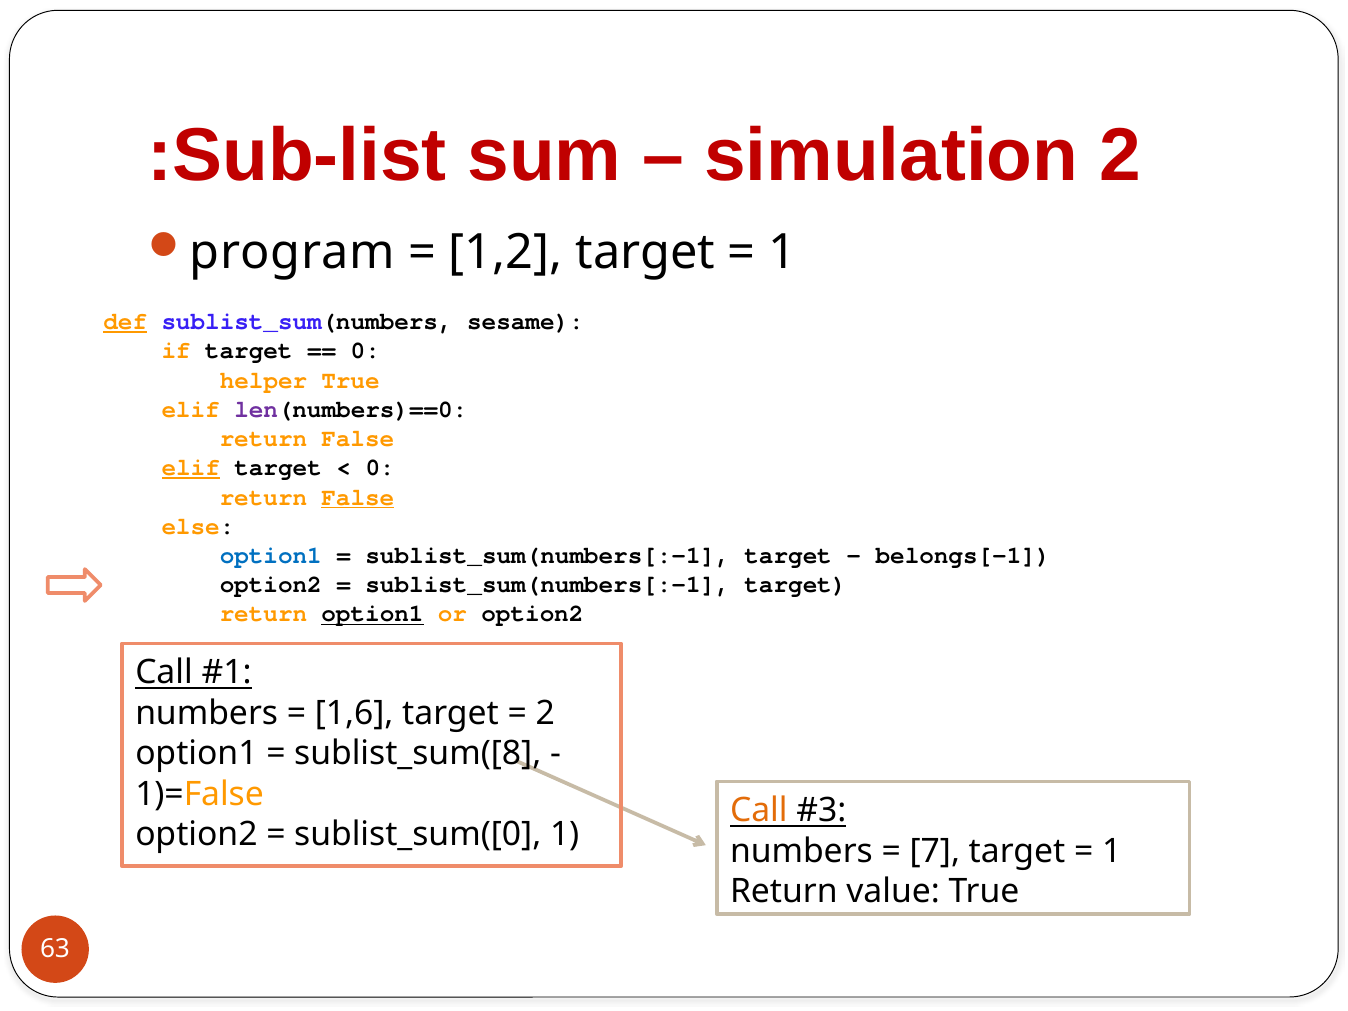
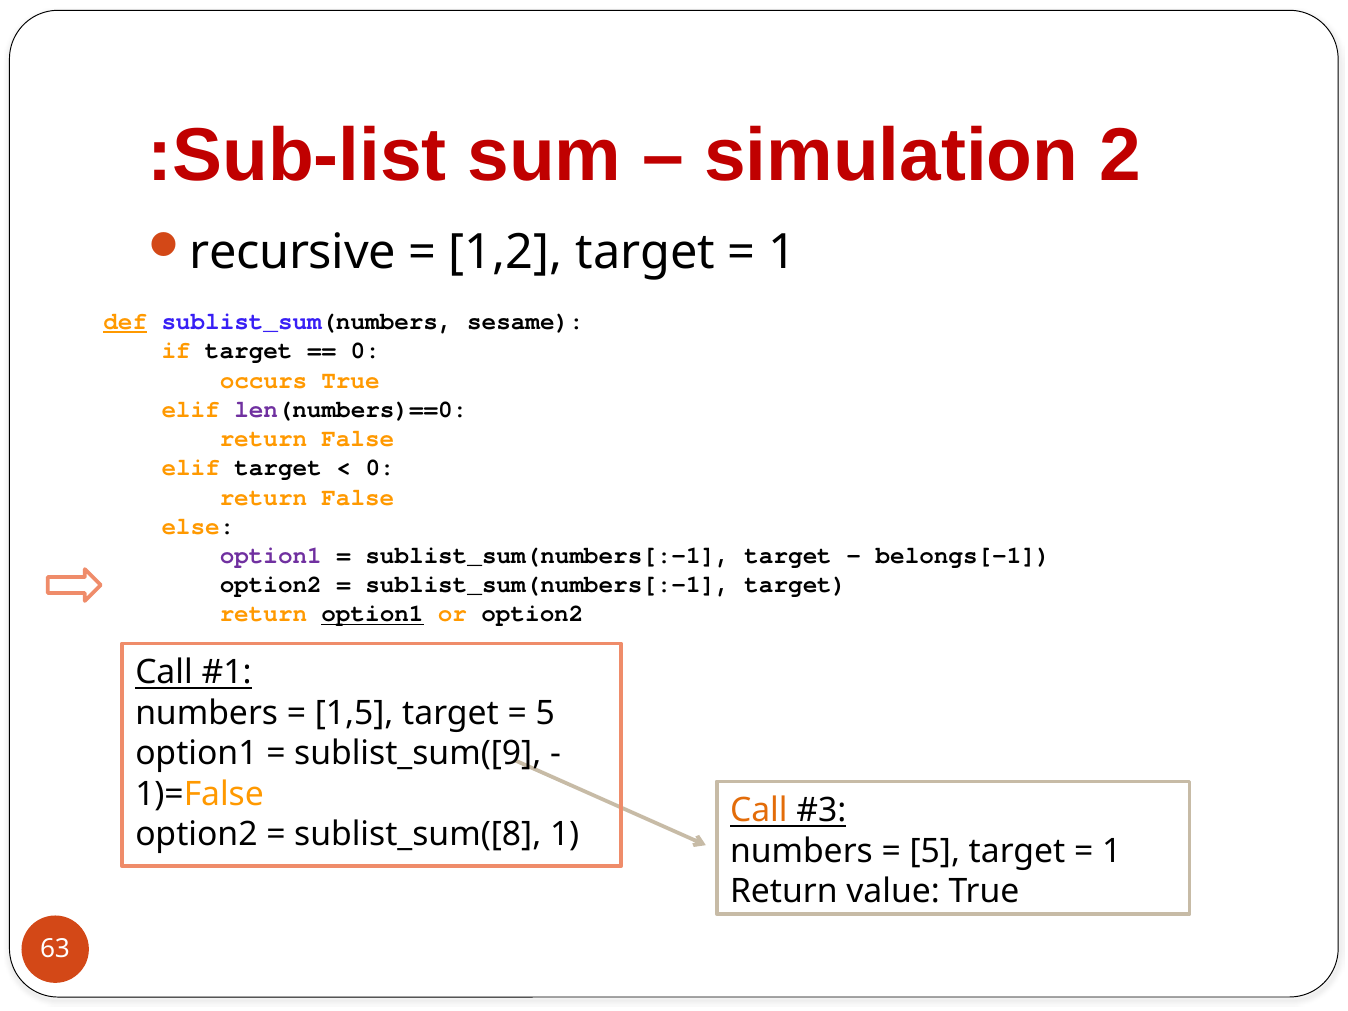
program: program -> recursive
helper: helper -> occurs
elif at (191, 468) underline: present -> none
False at (358, 497) underline: present -> none
option1 at (271, 555) colour: blue -> purple
1,6: 1,6 -> 1,5
2 at (545, 713): 2 -> 5
sublist_sum([8: sublist_sum([8 -> sublist_sum([9
sublist_sum([0: sublist_sum([0 -> sublist_sum([8
7 at (935, 851): 7 -> 5
